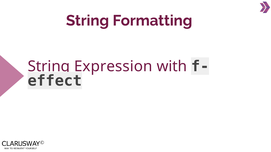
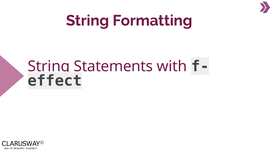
Expression: Expression -> Statements
